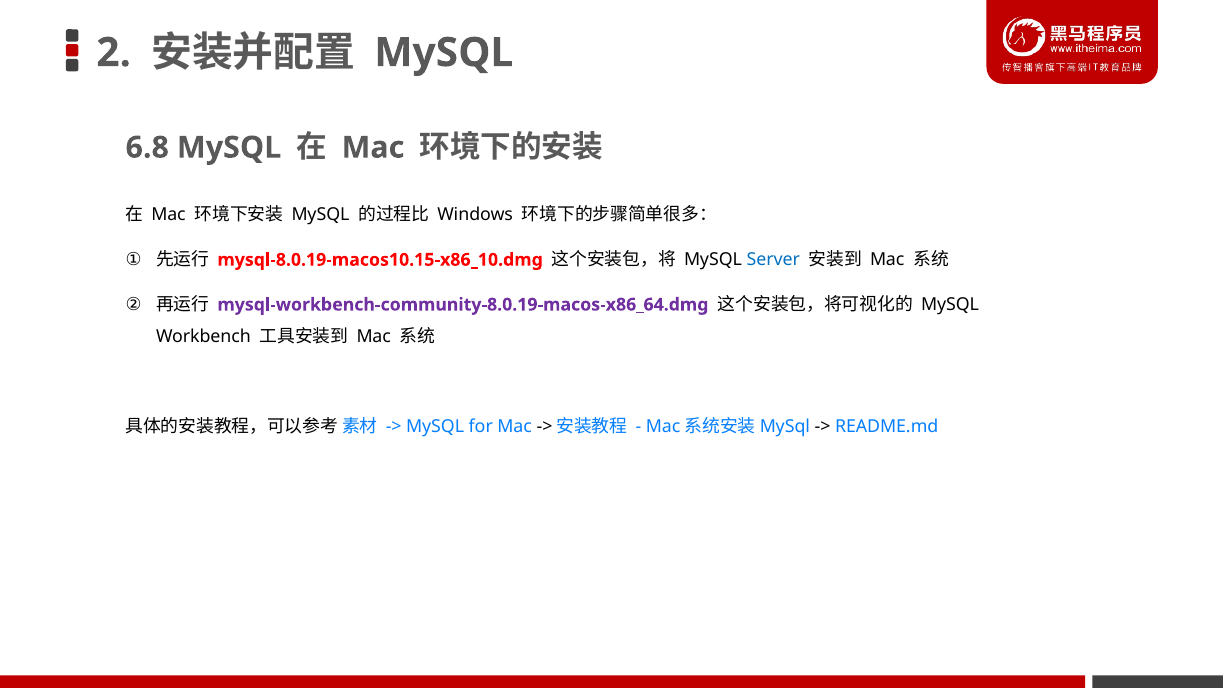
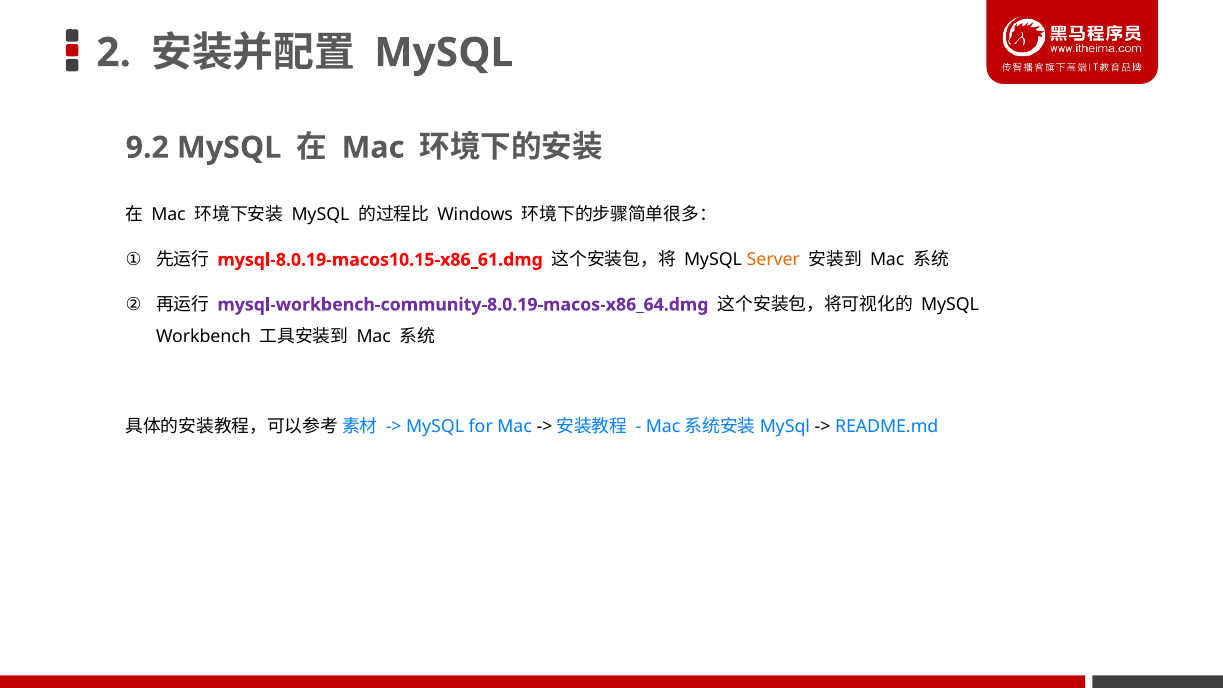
6.8: 6.8 -> 9.2
mysql-8.0.19-macos10.15-x86_10.dmg: mysql-8.0.19-macos10.15-x86_10.dmg -> mysql-8.0.19-macos10.15-x86_61.dmg
Server colour: blue -> orange
